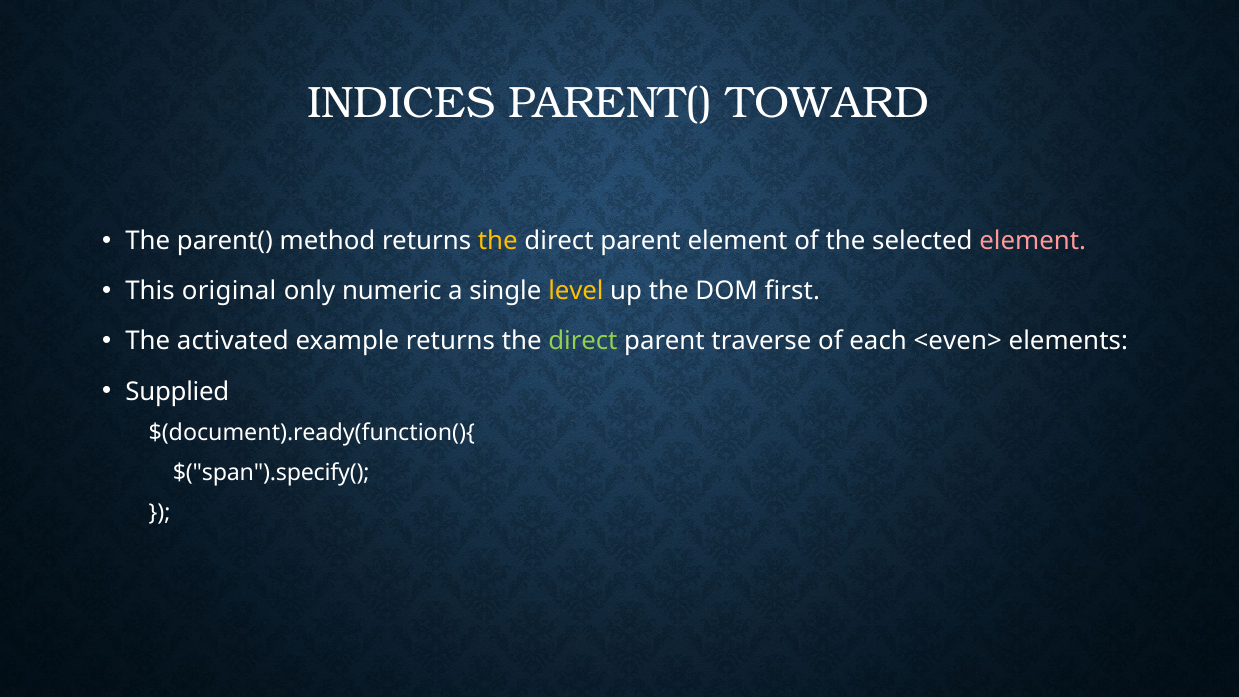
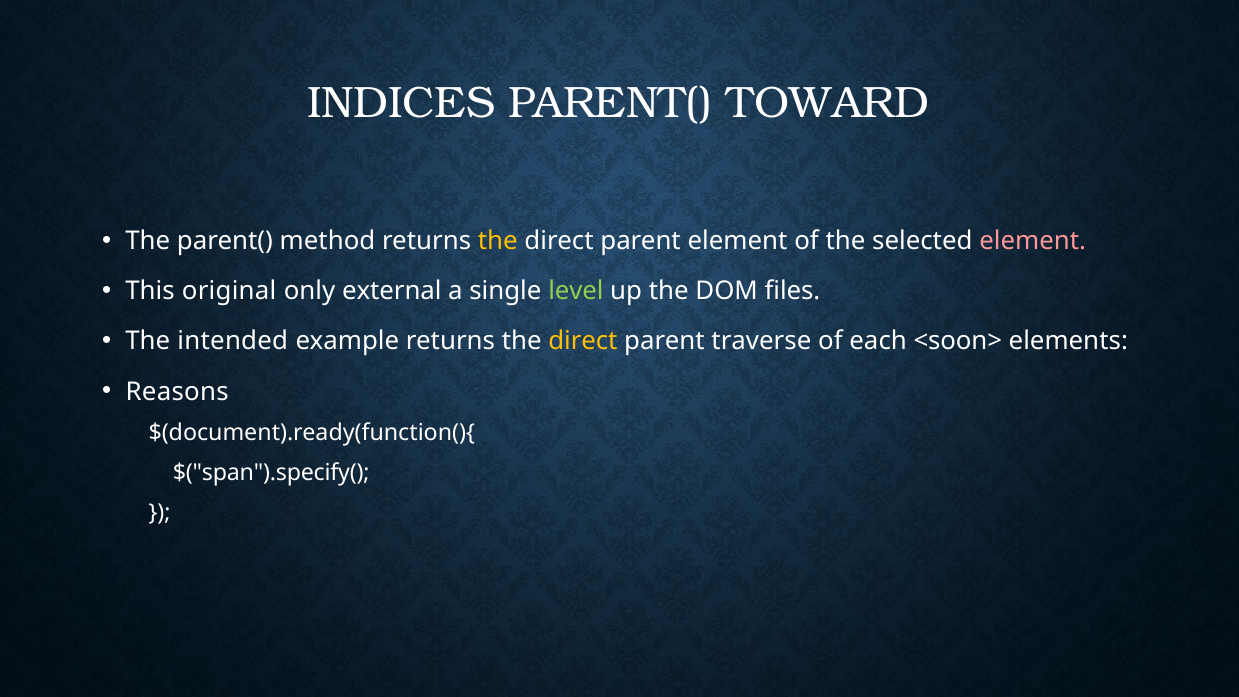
numeric: numeric -> external
level colour: yellow -> light green
first: first -> files
activated: activated -> intended
direct at (583, 341) colour: light green -> yellow
<even>: <even> -> <soon>
Supplied: Supplied -> Reasons
